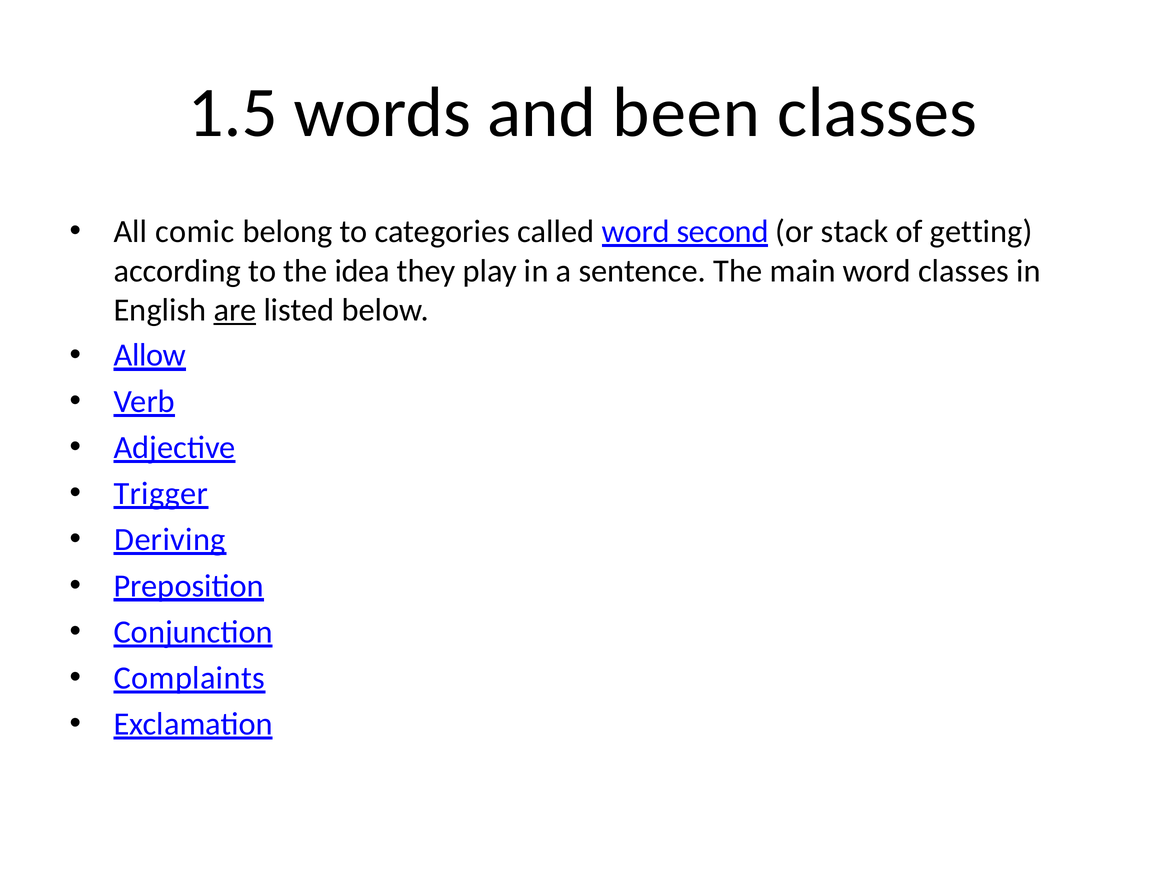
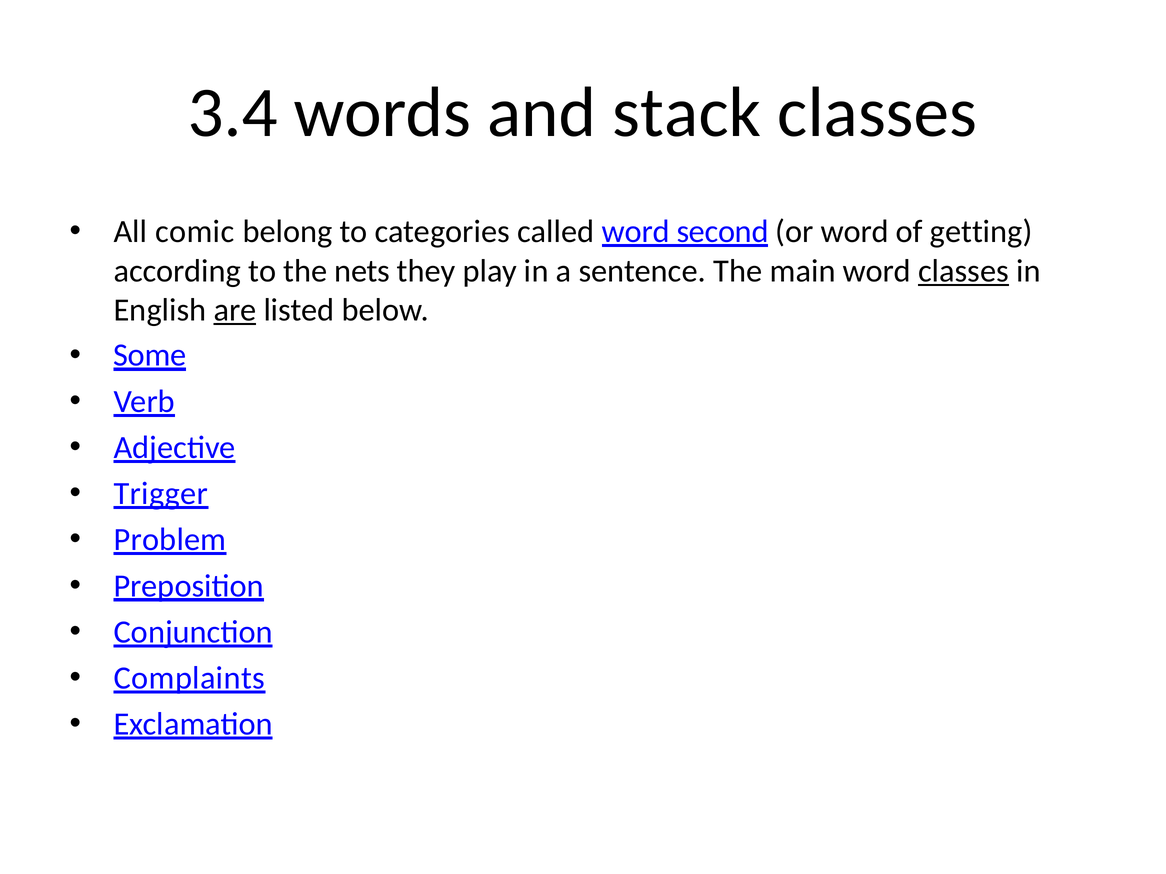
1.5: 1.5 -> 3.4
been: been -> stack
or stack: stack -> word
idea: idea -> nets
classes at (964, 271) underline: none -> present
Allow: Allow -> Some
Deriving: Deriving -> Problem
